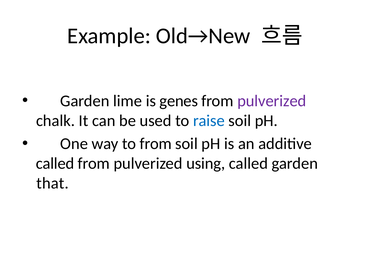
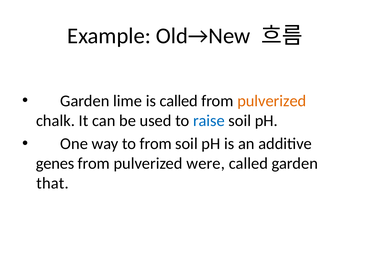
is genes: genes -> called
pulverized at (272, 101) colour: purple -> orange
called at (55, 163): called -> genes
using: using -> were
